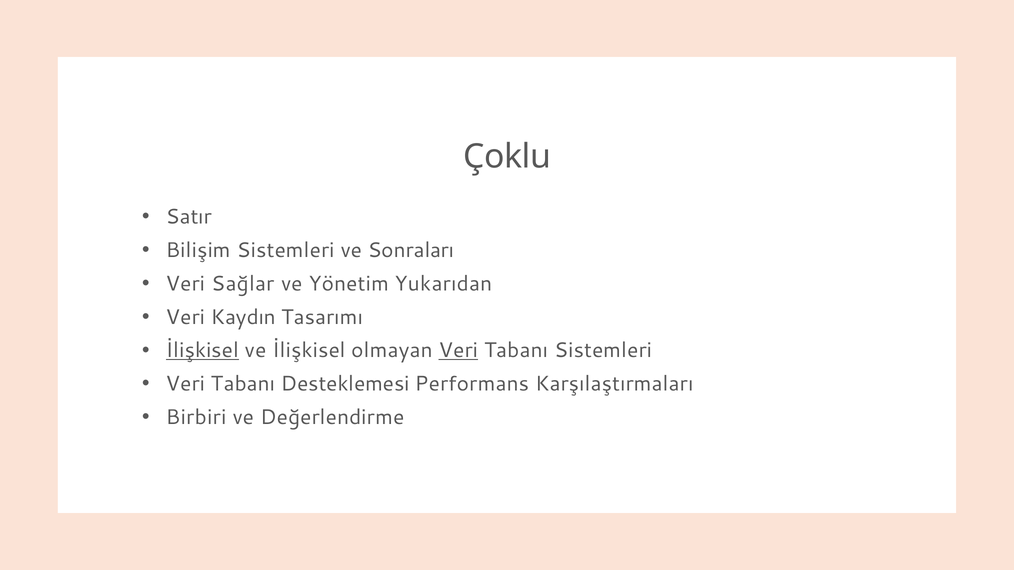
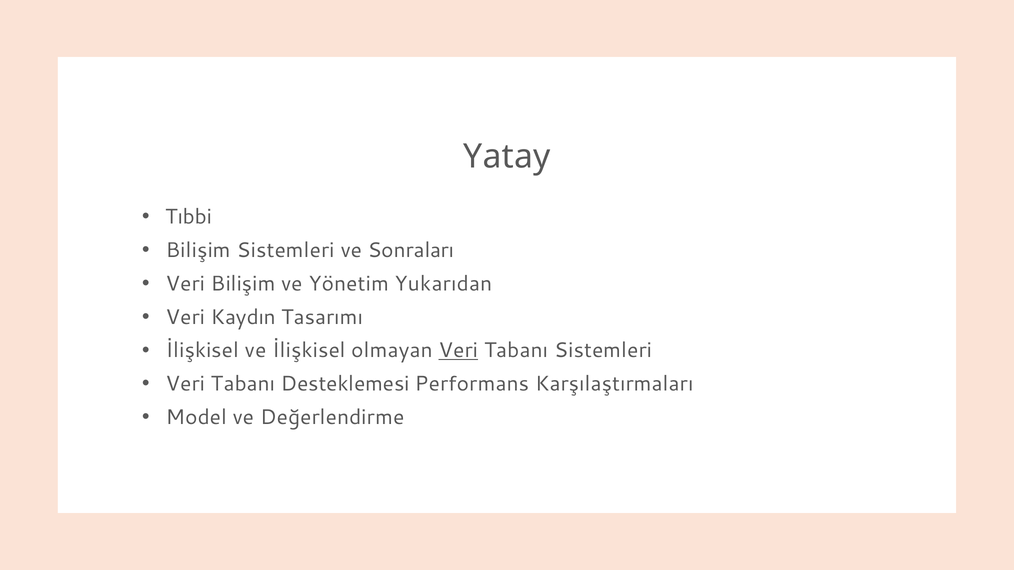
Çoklu: Çoklu -> Yatay
Satır: Satır -> Tıbbi
Veri Sağlar: Sağlar -> Bilişim
İlişkisel at (202, 351) underline: present -> none
Birbiri: Birbiri -> Model
